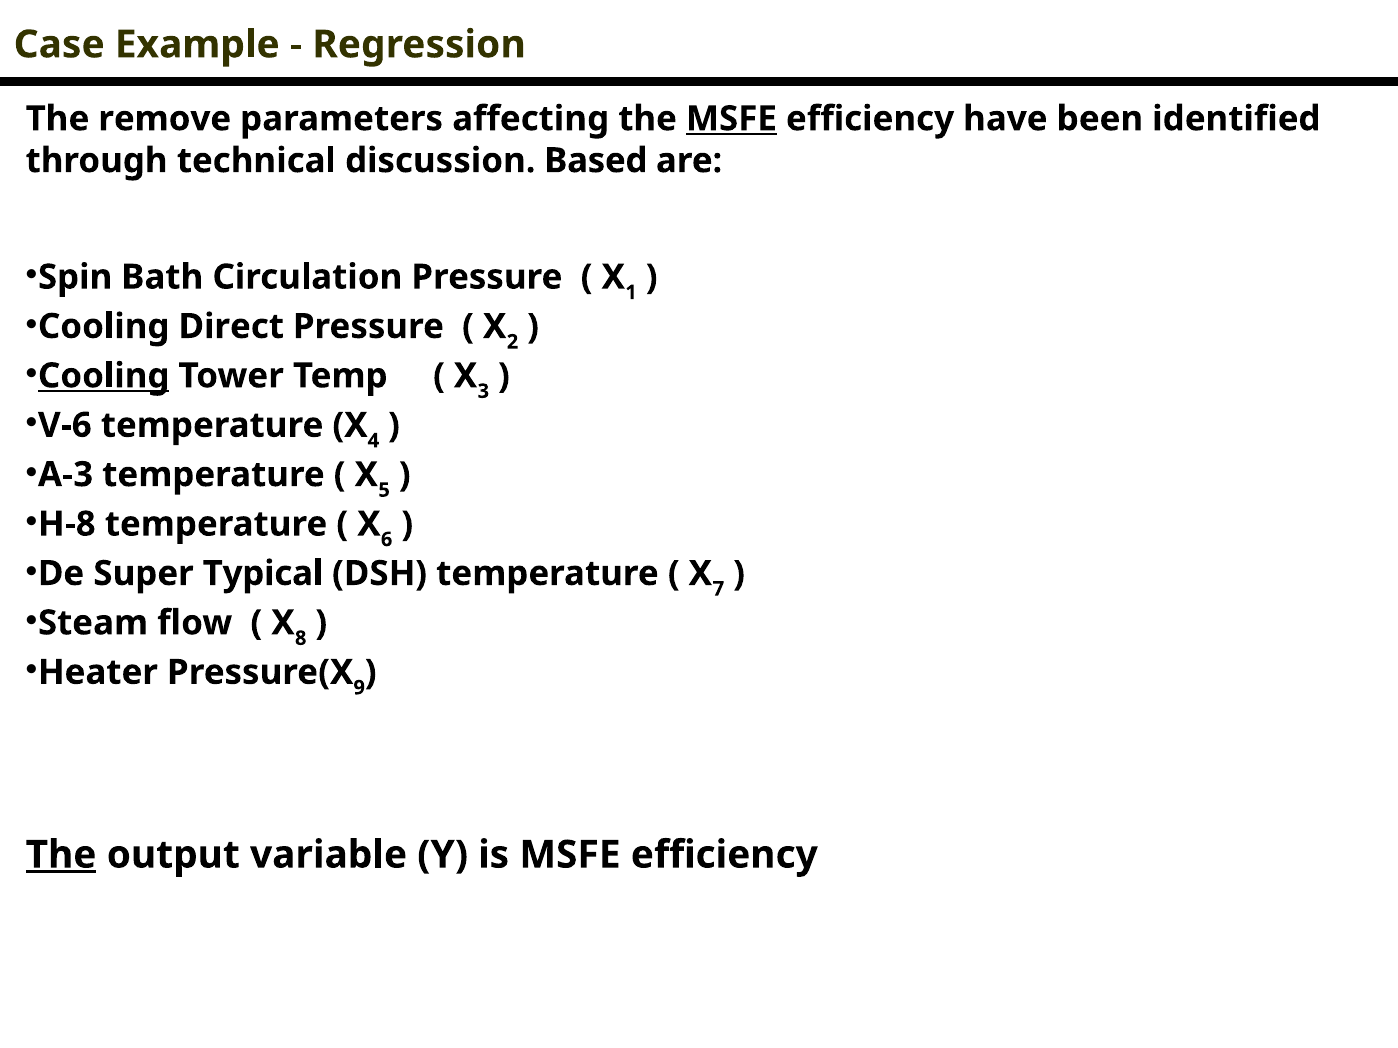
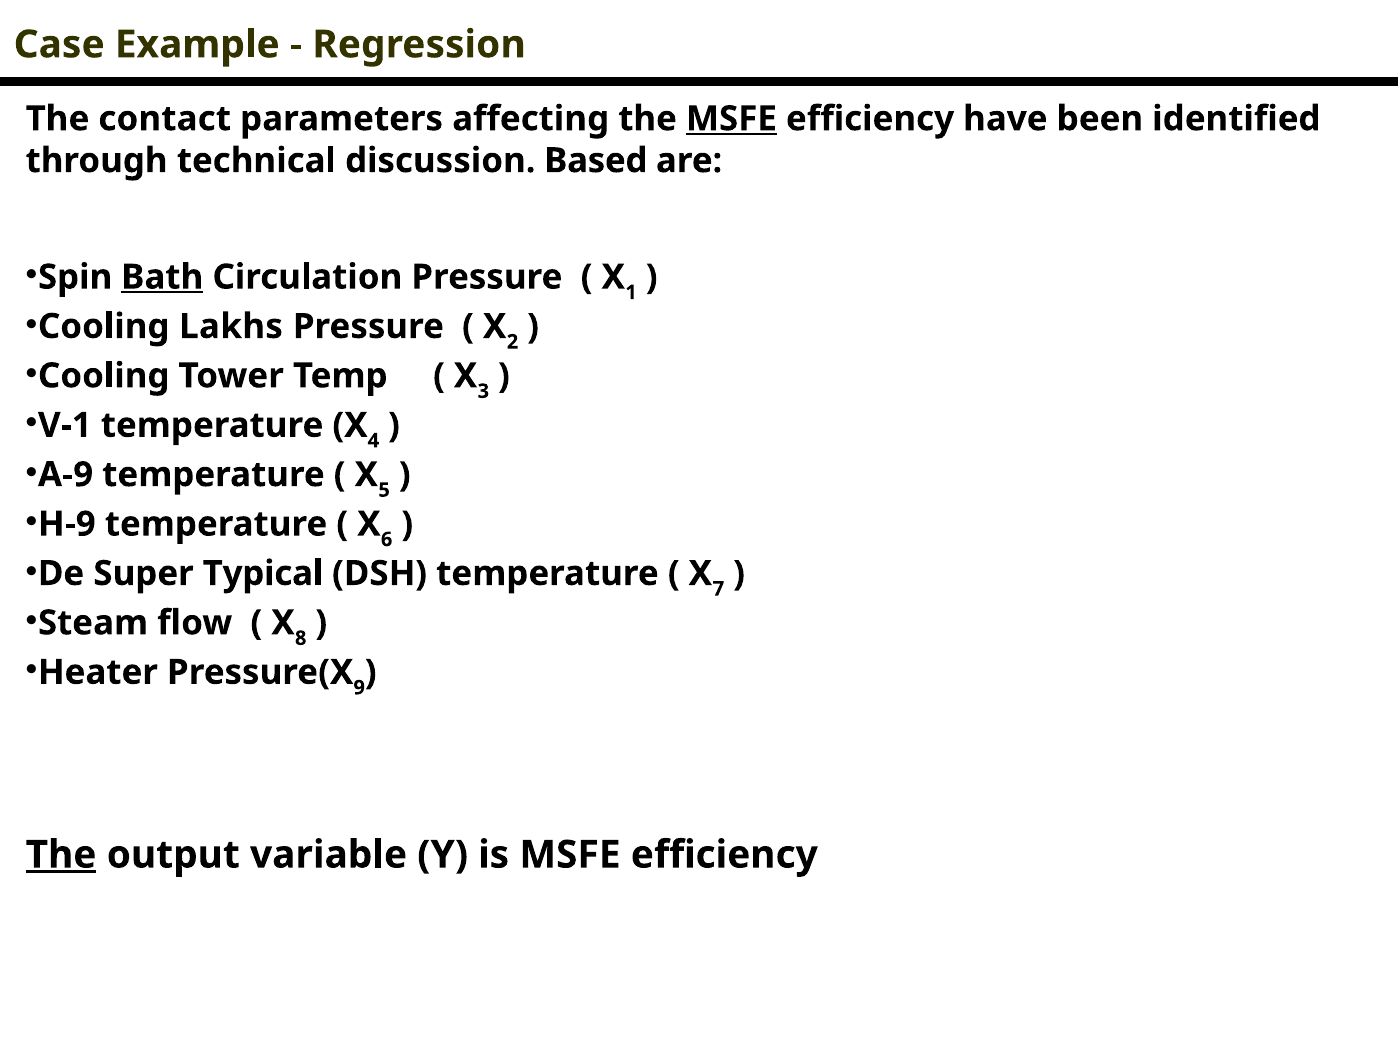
remove: remove -> contact
Bath underline: none -> present
Direct: Direct -> Lakhs
Cooling at (104, 376) underline: present -> none
V-6: V-6 -> V-1
A-3: A-3 -> A-9
H-8: H-8 -> H-9
